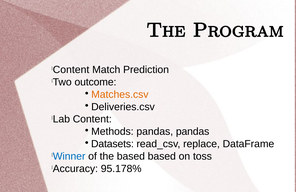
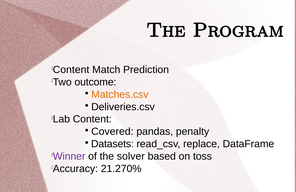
Methods: Methods -> Covered
pandas pandas: pandas -> penalty
Winner colour: blue -> purple
the based: based -> solver
95.178%: 95.178% -> 21.270%
